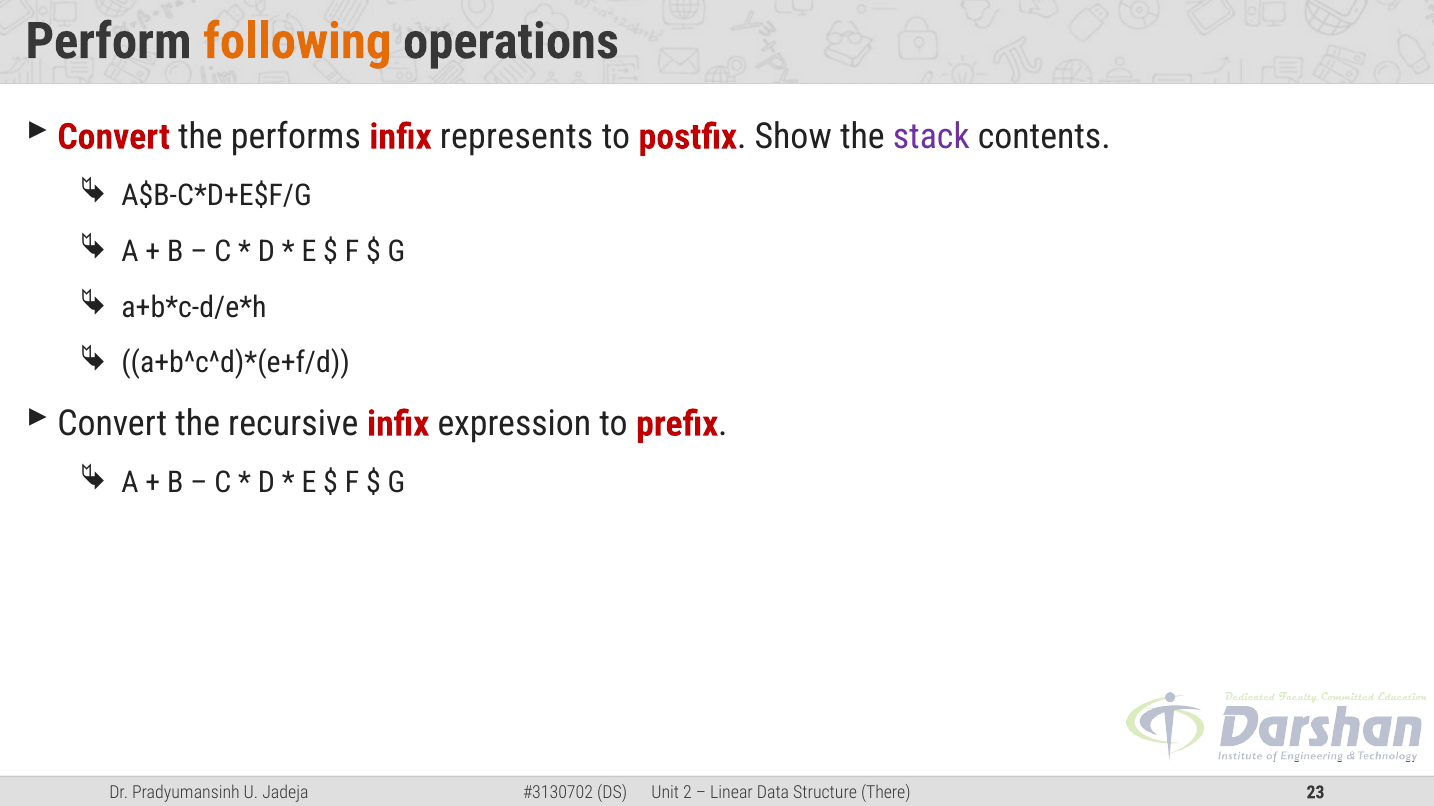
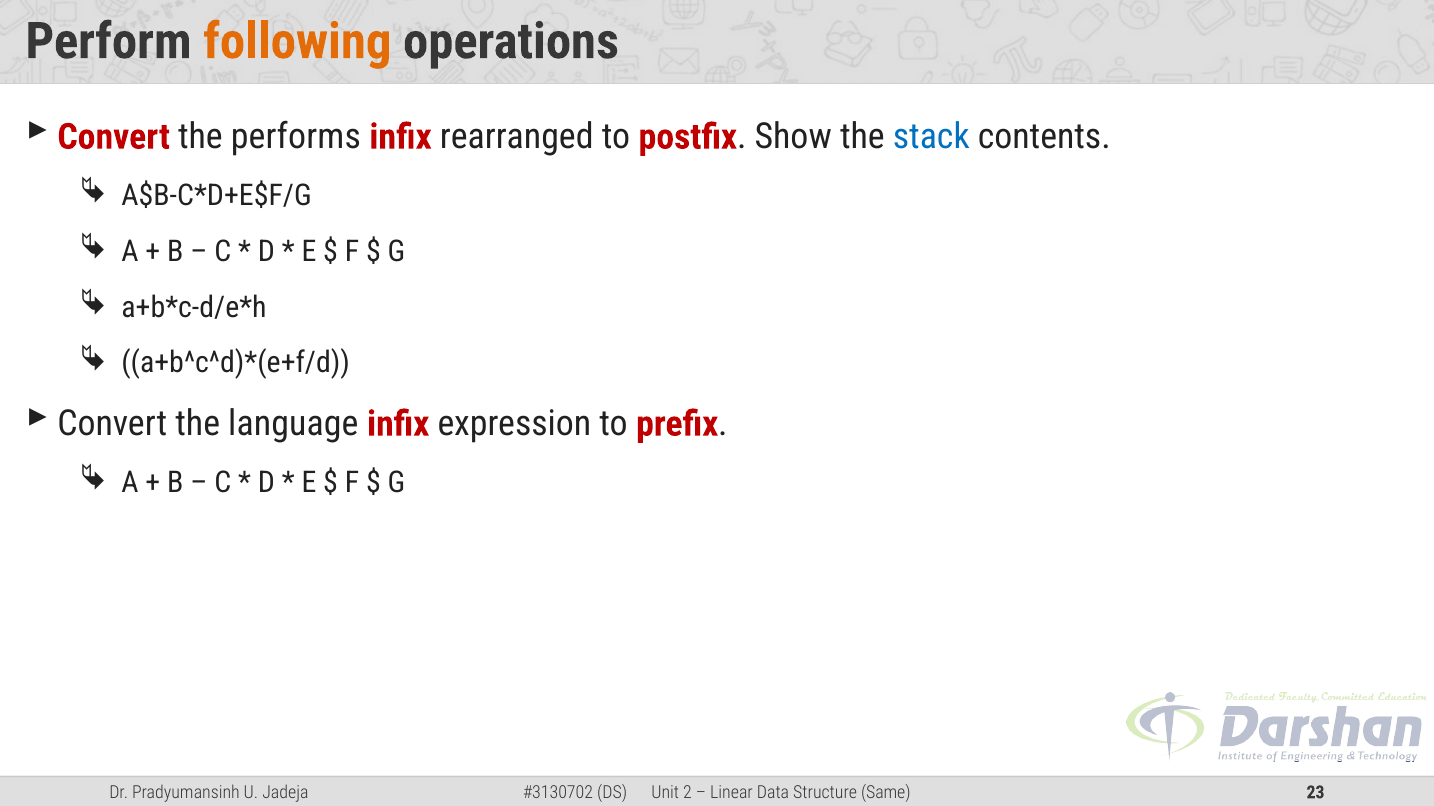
represents: represents -> rearranged
stack colour: purple -> blue
recursive: recursive -> language
There: There -> Same
